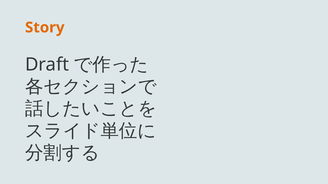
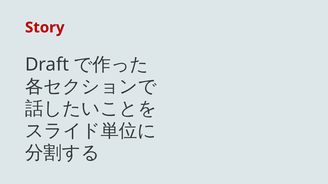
Story colour: orange -> red
